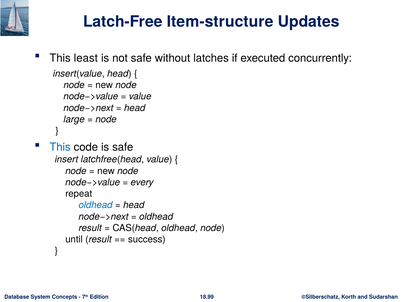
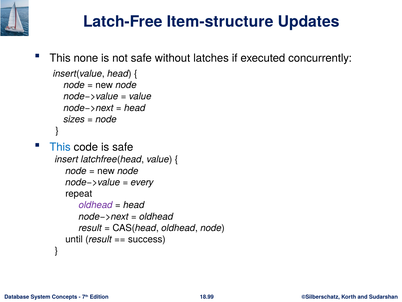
least: least -> none
large: large -> sizes
oldhead at (96, 205) colour: blue -> purple
